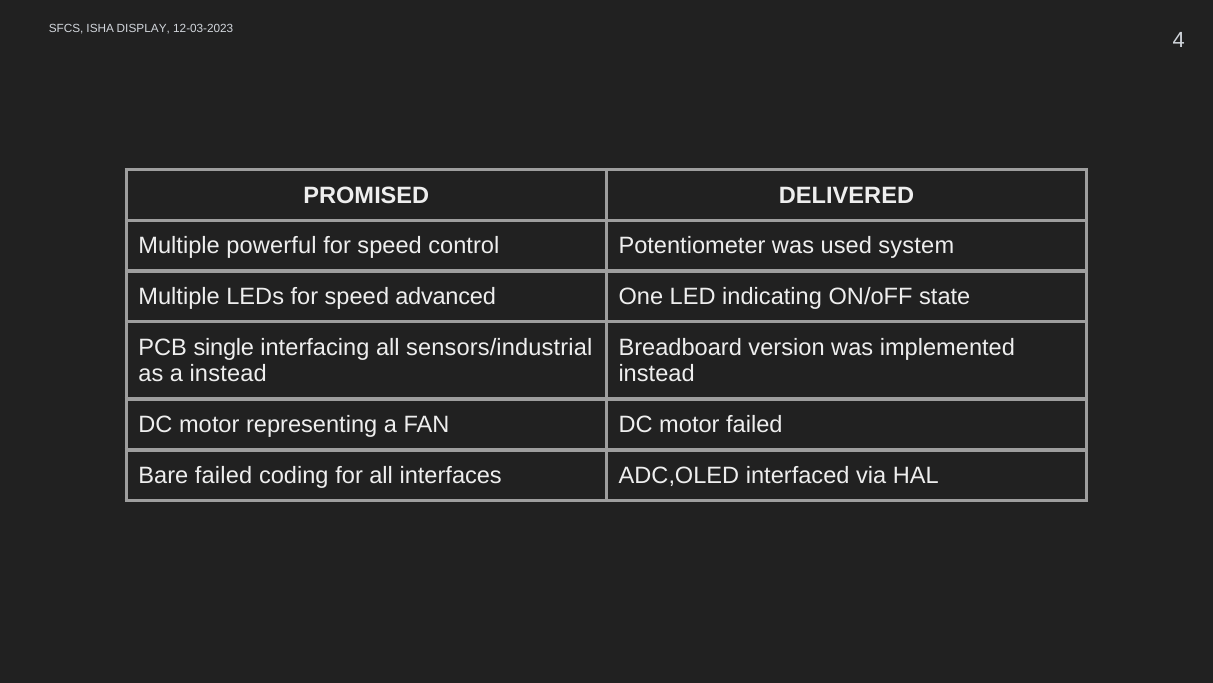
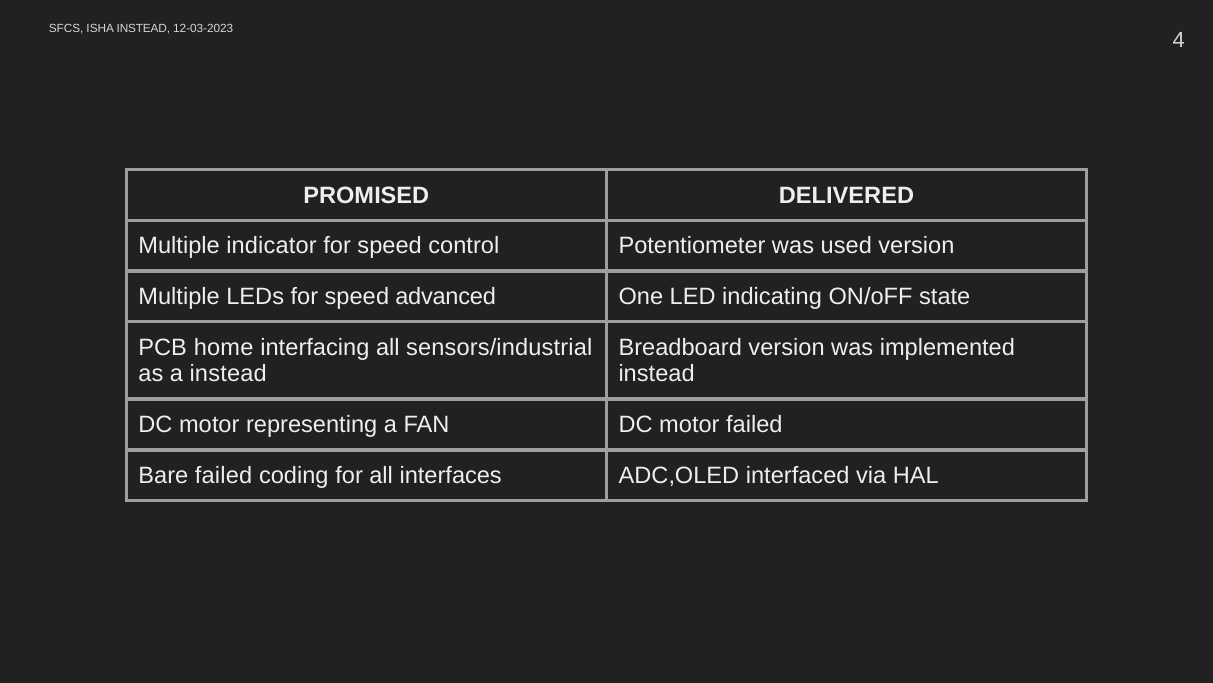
ISHA DISPLAY: DISPLAY -> INSTEAD
powerful: powerful -> indicator
used system: system -> version
single: single -> home
